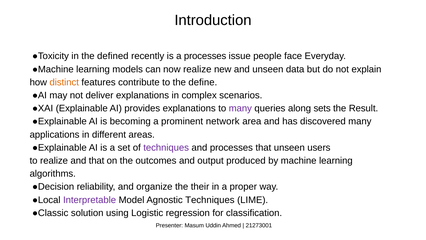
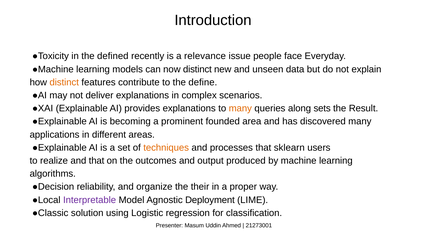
a processes: processes -> relevance
now realize: realize -> distinct
many at (240, 108) colour: purple -> orange
network: network -> founded
techniques at (166, 147) colour: purple -> orange
that unseen: unseen -> sklearn
Agnostic Techniques: Techniques -> Deployment
